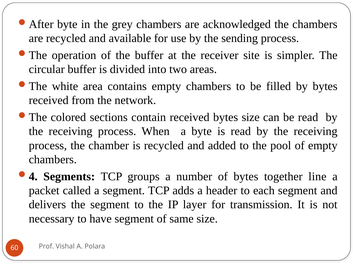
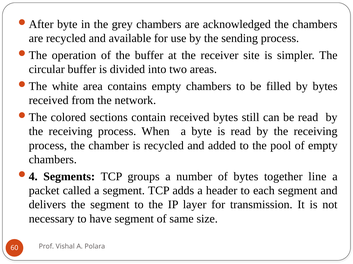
bytes size: size -> still
